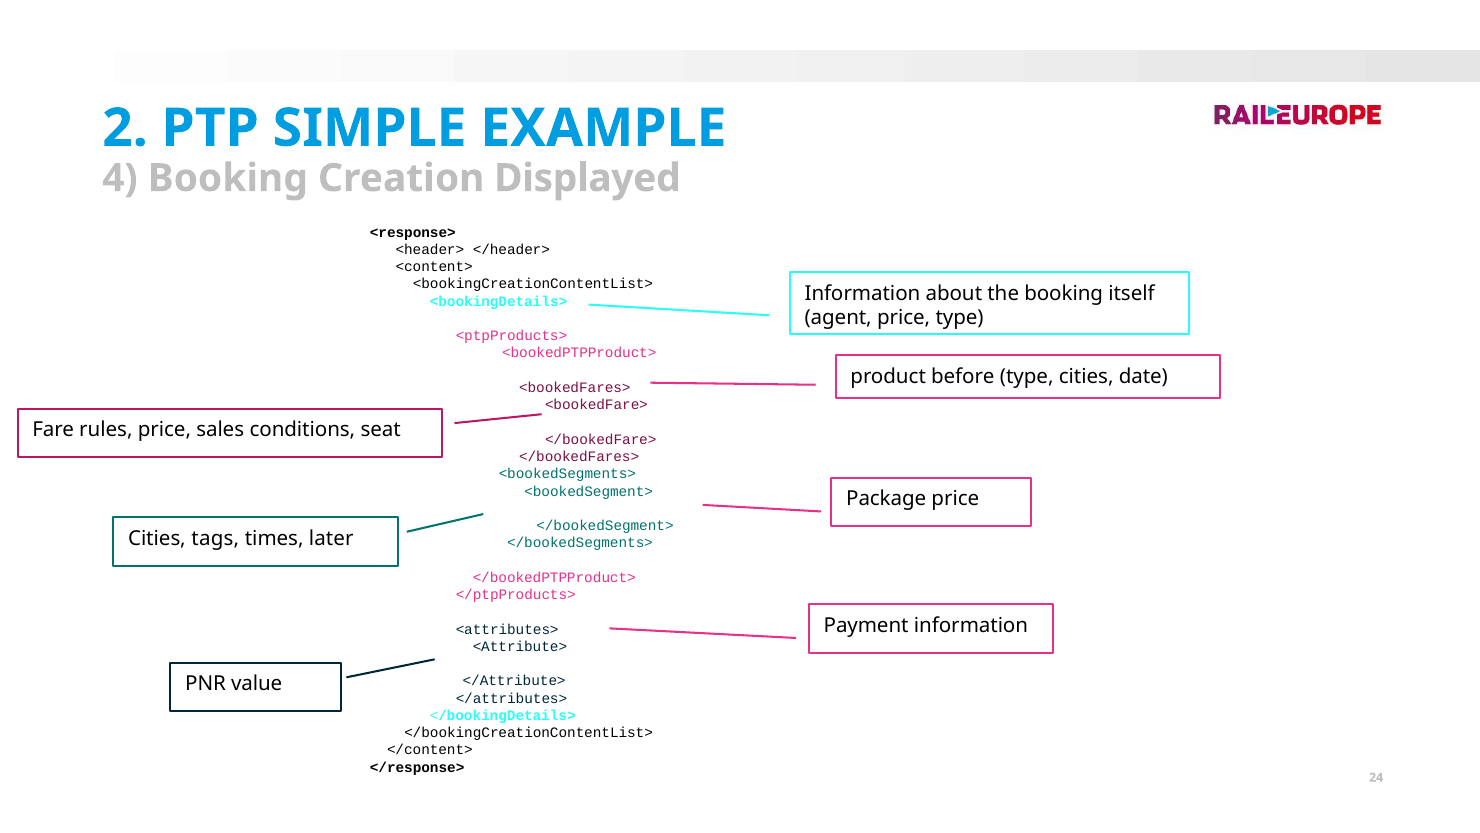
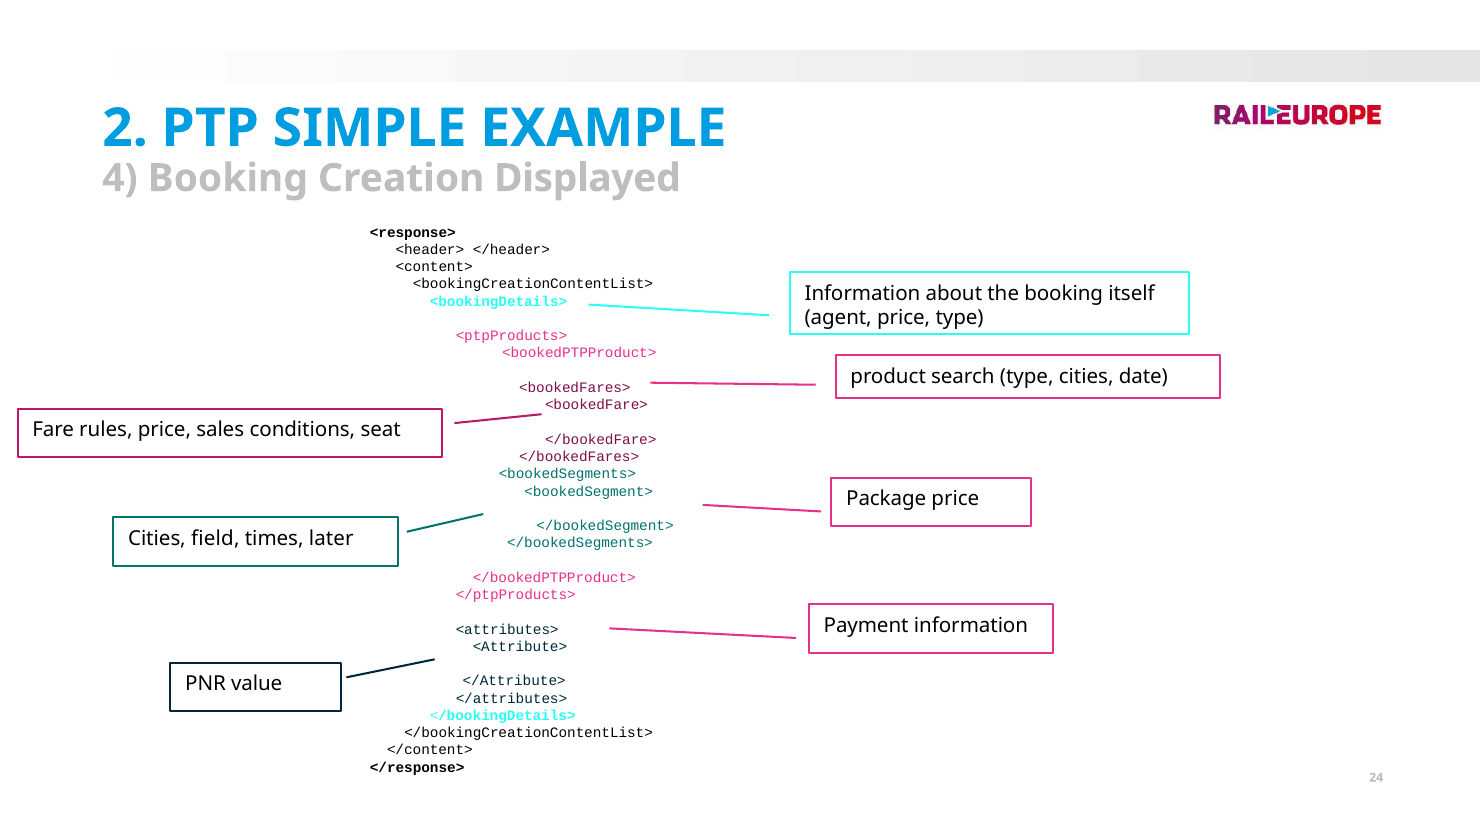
before: before -> search
tags: tags -> field
